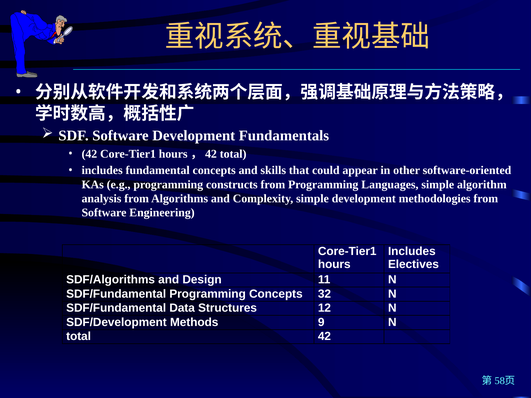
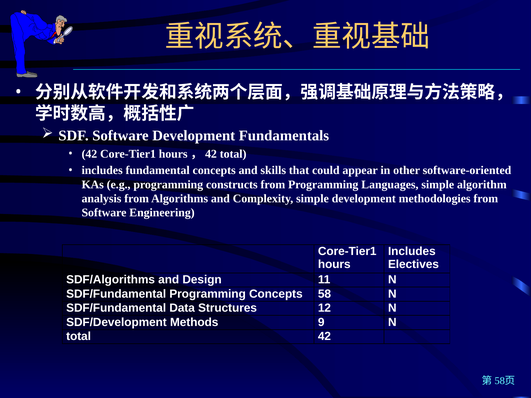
32: 32 -> 58
